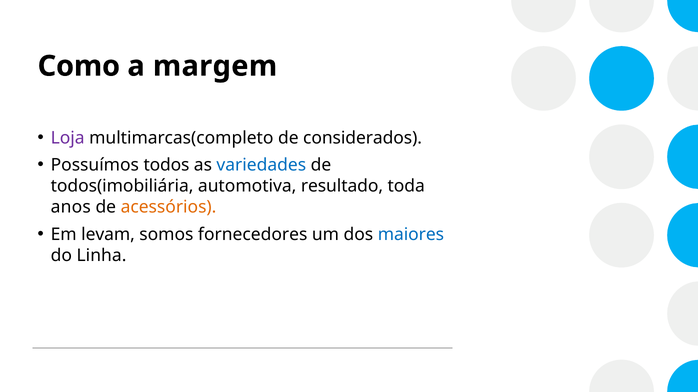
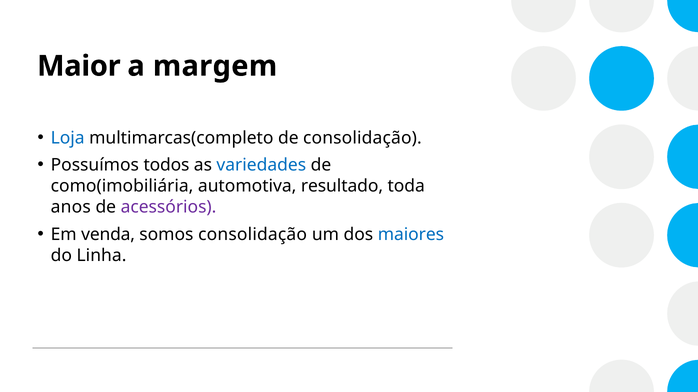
Como: Como -> Maior
Loja colour: purple -> blue
de considerados: considerados -> consolidação
todos(imobiliária: todos(imobiliária -> como(imobiliária
acessórios colour: orange -> purple
levam: levam -> venda
somos fornecedores: fornecedores -> consolidação
